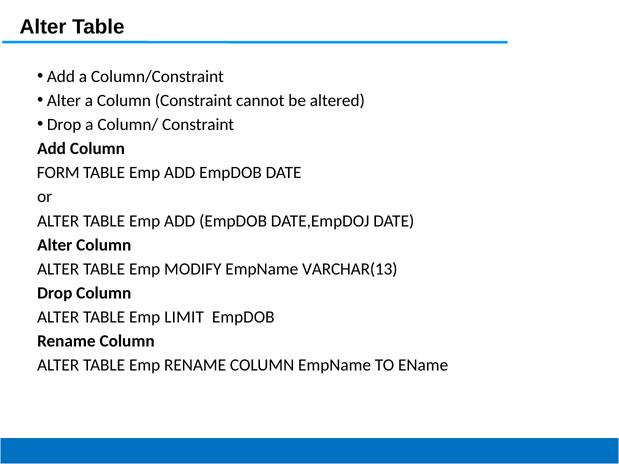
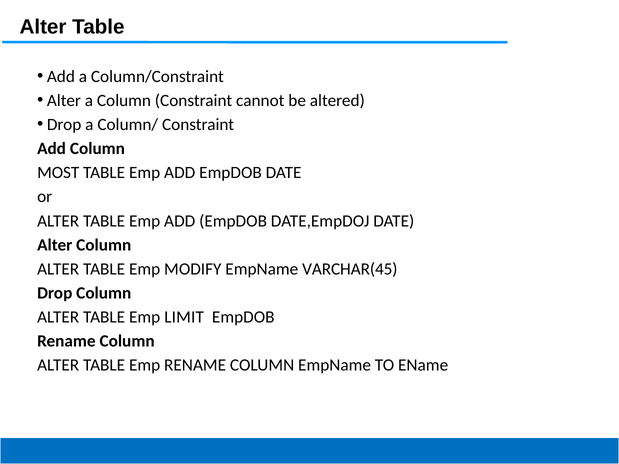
FORM: FORM -> MOST
VARCHAR(13: VARCHAR(13 -> VARCHAR(45
